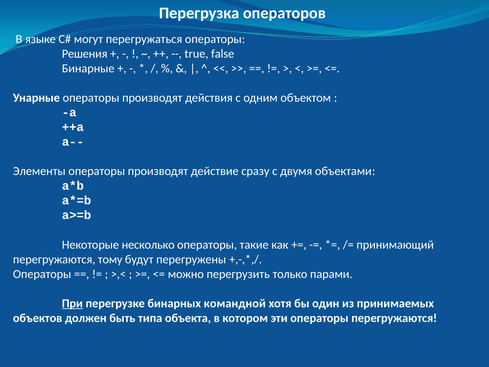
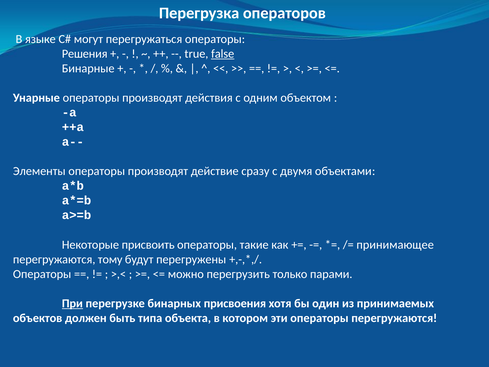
false underline: none -> present
несколько: несколько -> присвоить
принимающий: принимающий -> принимающее
командной: командной -> присвоения
